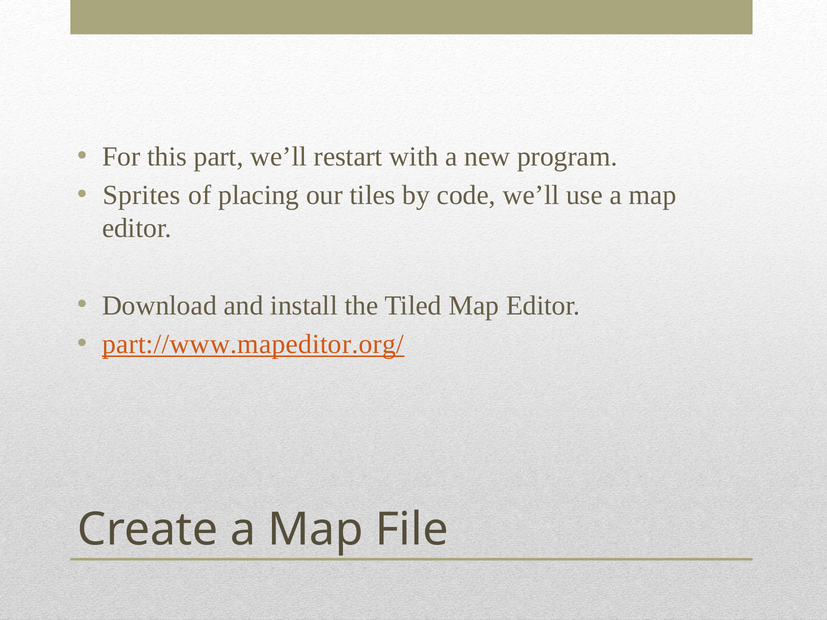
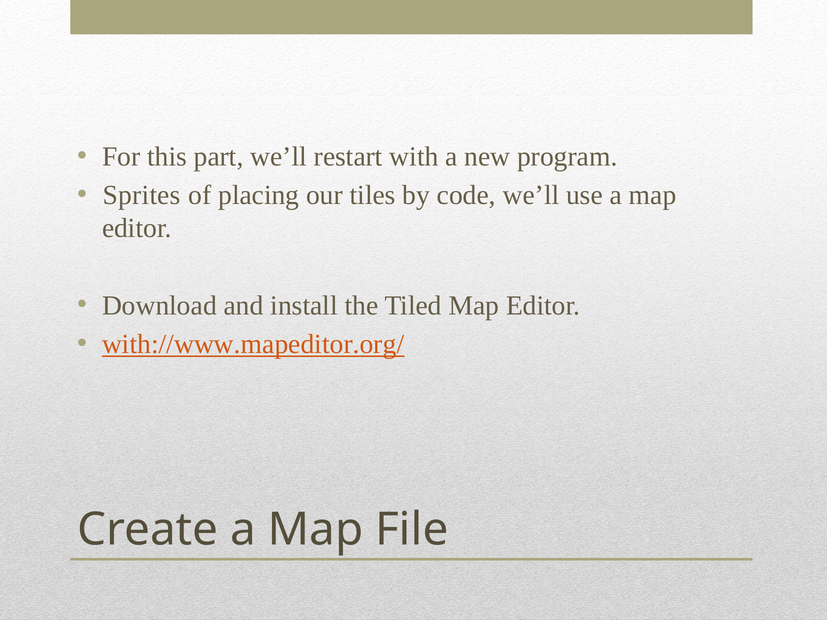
part://www.mapeditor.org/: part://www.mapeditor.org/ -> with://www.mapeditor.org/
